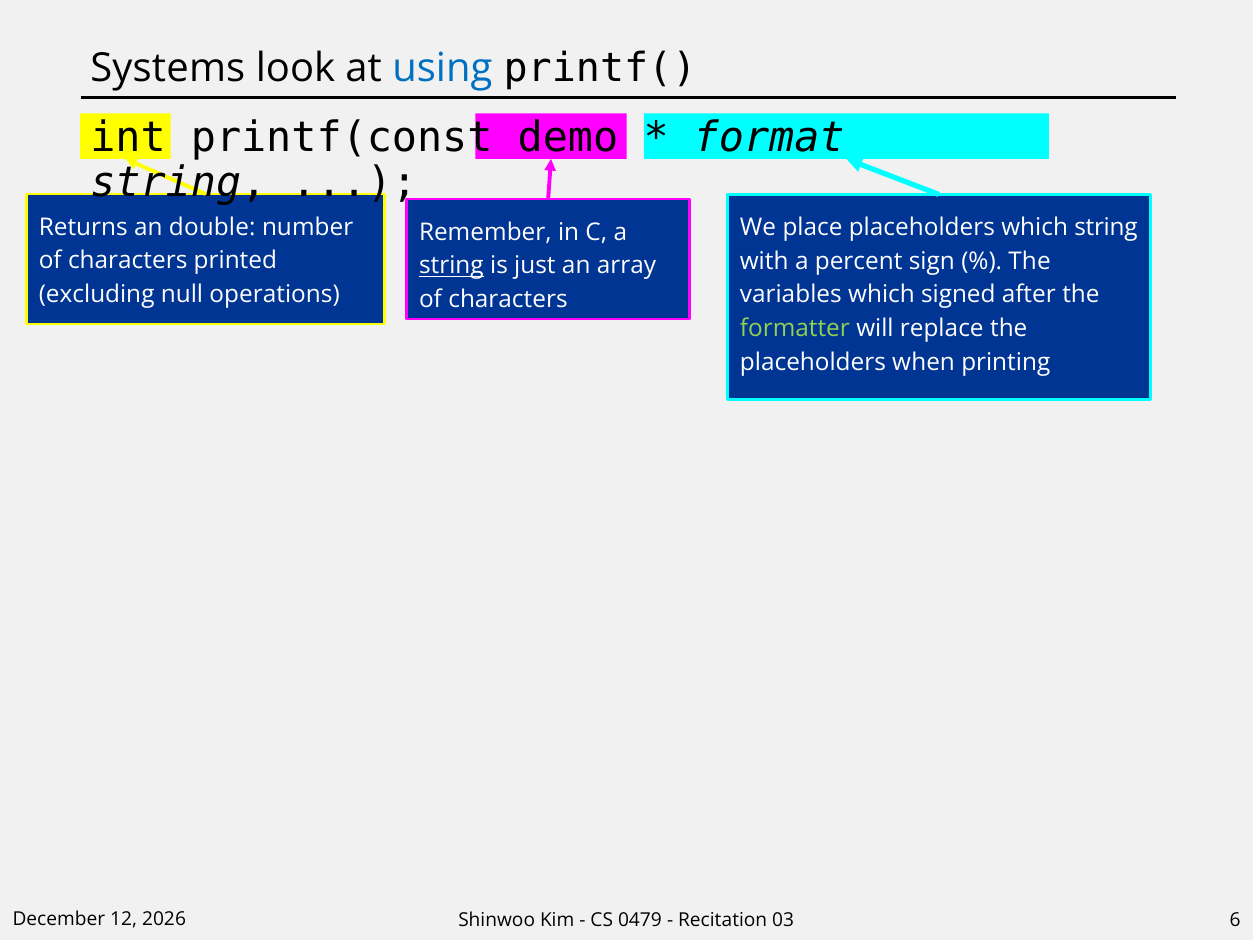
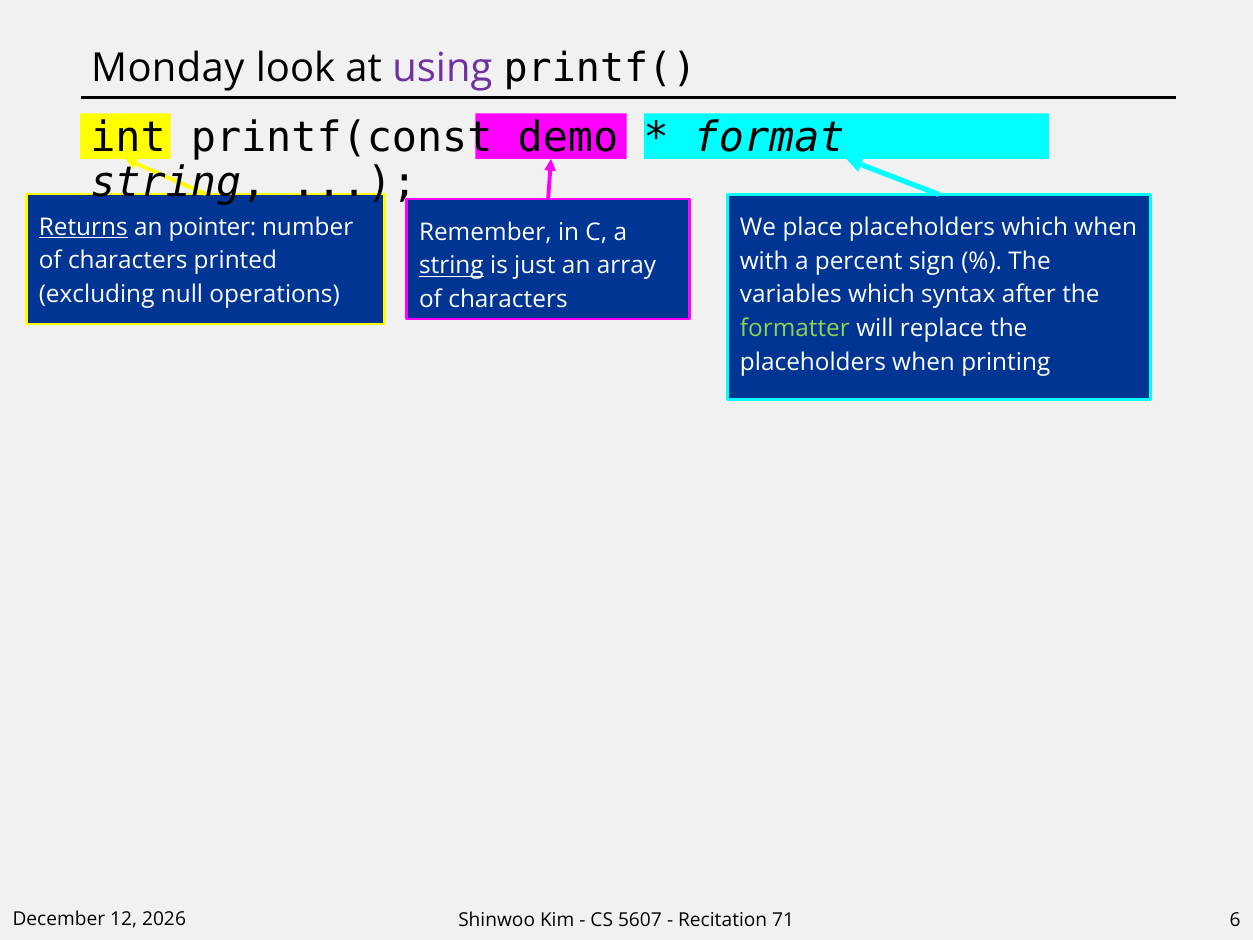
Systems: Systems -> Monday
using colour: blue -> purple
Returns underline: none -> present
double: double -> pointer
which string: string -> when
signed: signed -> syntax
0479: 0479 -> 5607
03: 03 -> 71
